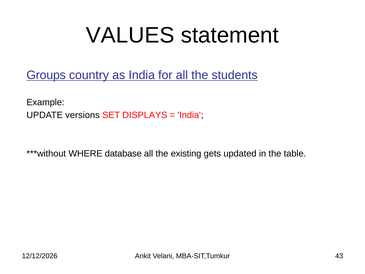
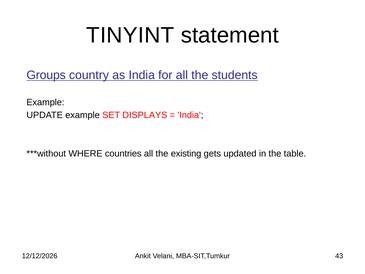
VALUES: VALUES -> TINYINT
UPDATE versions: versions -> example
database: database -> countries
